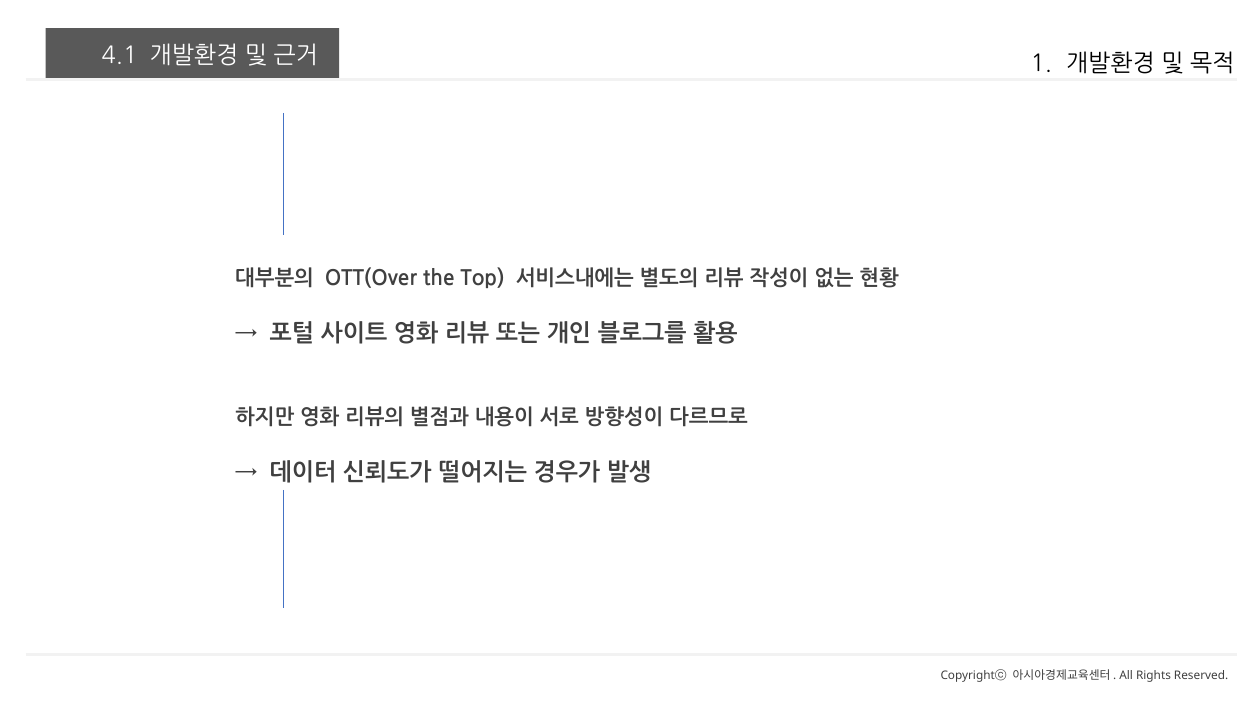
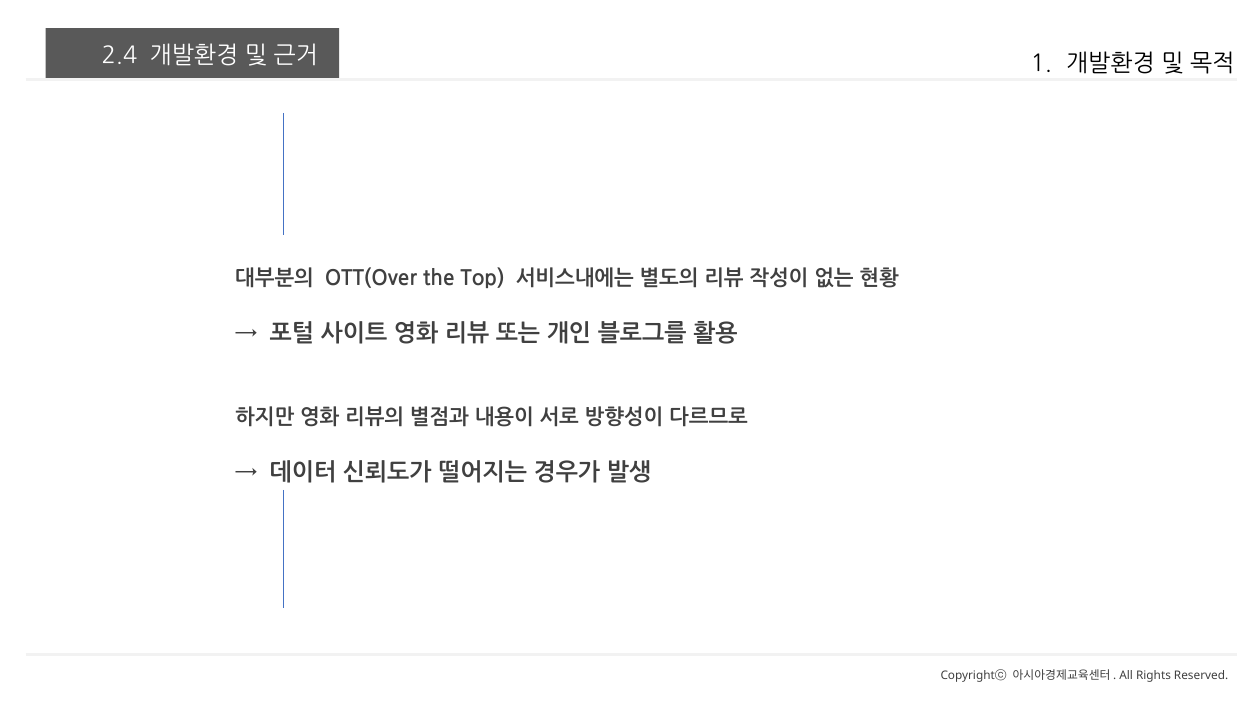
4.1: 4.1 -> 2.4
